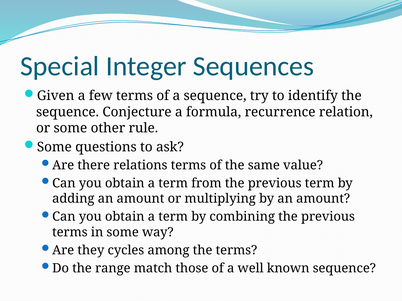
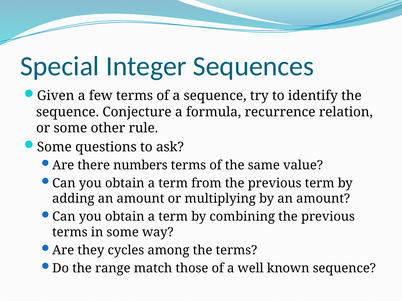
relations: relations -> numbers
